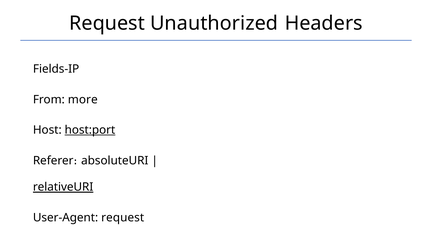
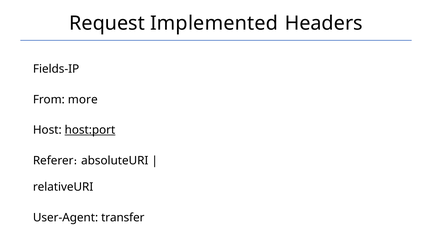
Unauthorized: Unauthorized -> Implemented
relativeURI underline: present -> none
User-Agent request: request -> transfer
